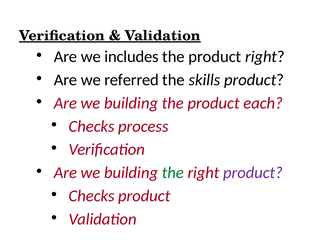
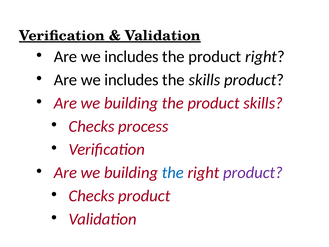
referred at (132, 80): referred -> includes
product each: each -> skills
the at (173, 173) colour: green -> blue
